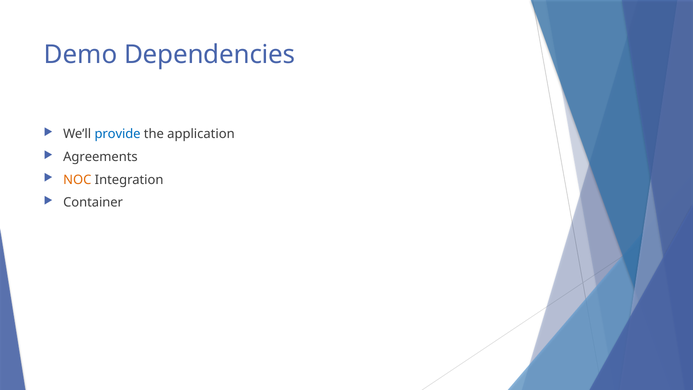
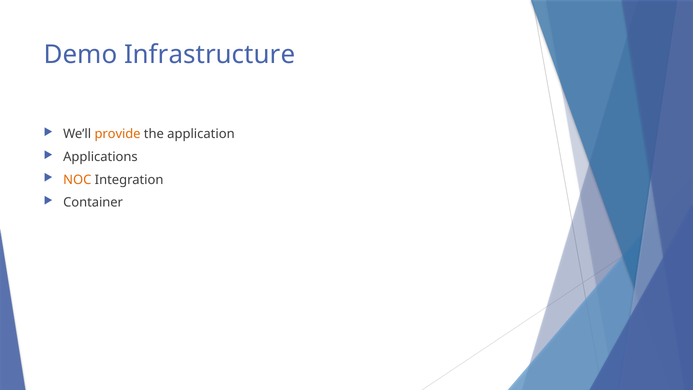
Dependencies: Dependencies -> Infrastructure
provide colour: blue -> orange
Agreements: Agreements -> Applications
